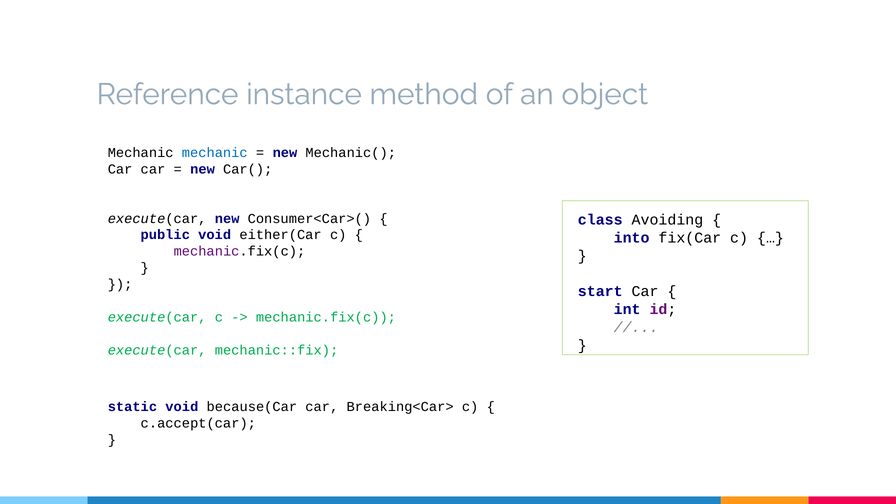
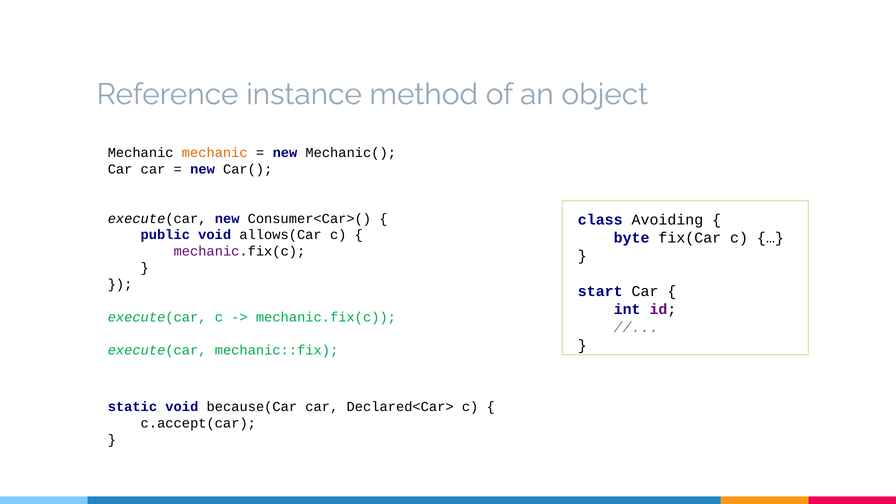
mechanic at (215, 153) colour: blue -> orange
either(Car: either(Car -> allows(Car
into: into -> byte
Breaking<Car>: Breaking<Car> -> Declared<Car>
